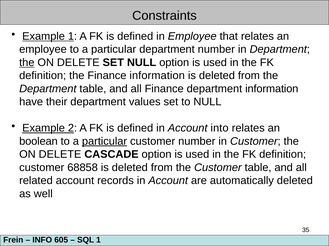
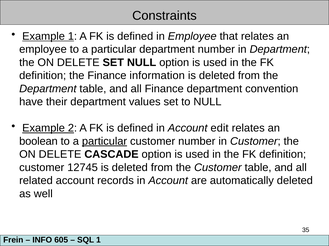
the at (27, 63) underline: present -> none
department information: information -> convention
into: into -> edit
68858: 68858 -> 12745
